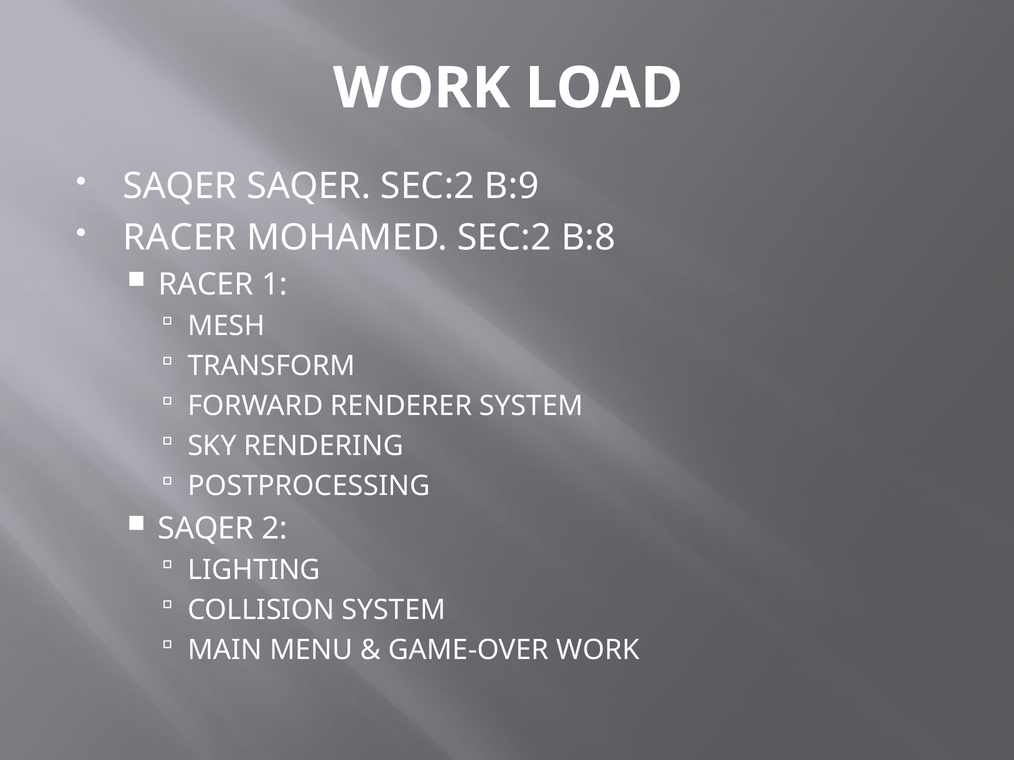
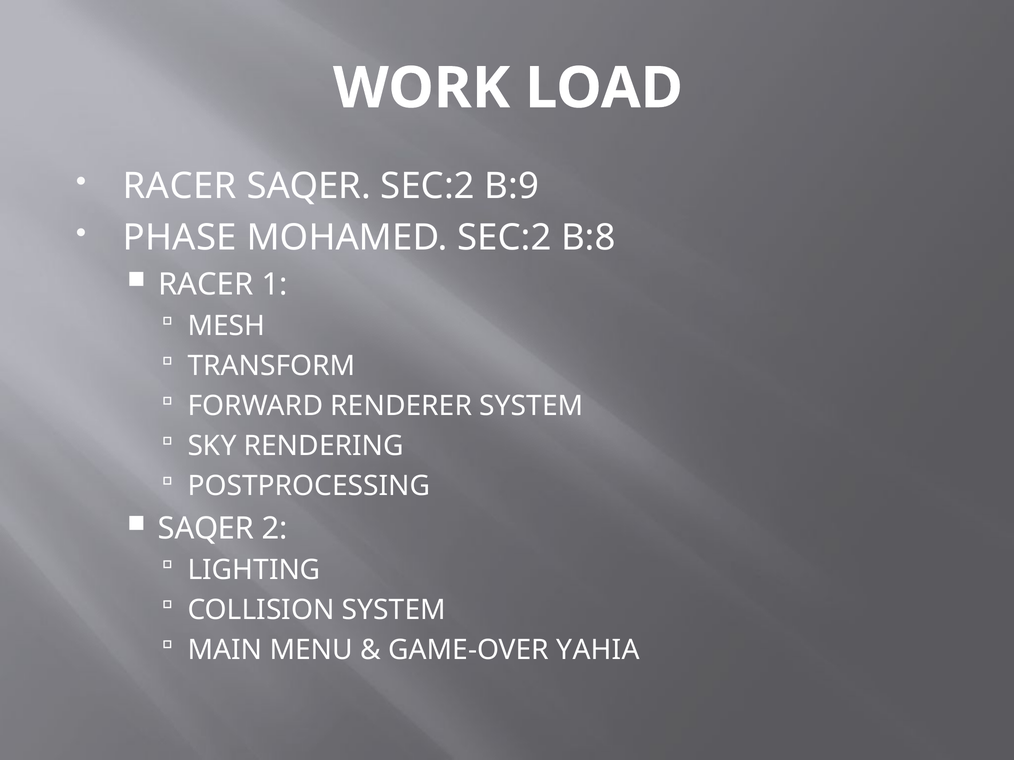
SAQER at (180, 186): SAQER -> RACER
RACER at (180, 238): RACER -> PHASE
GAME-OVER WORK: WORK -> YAHIA
